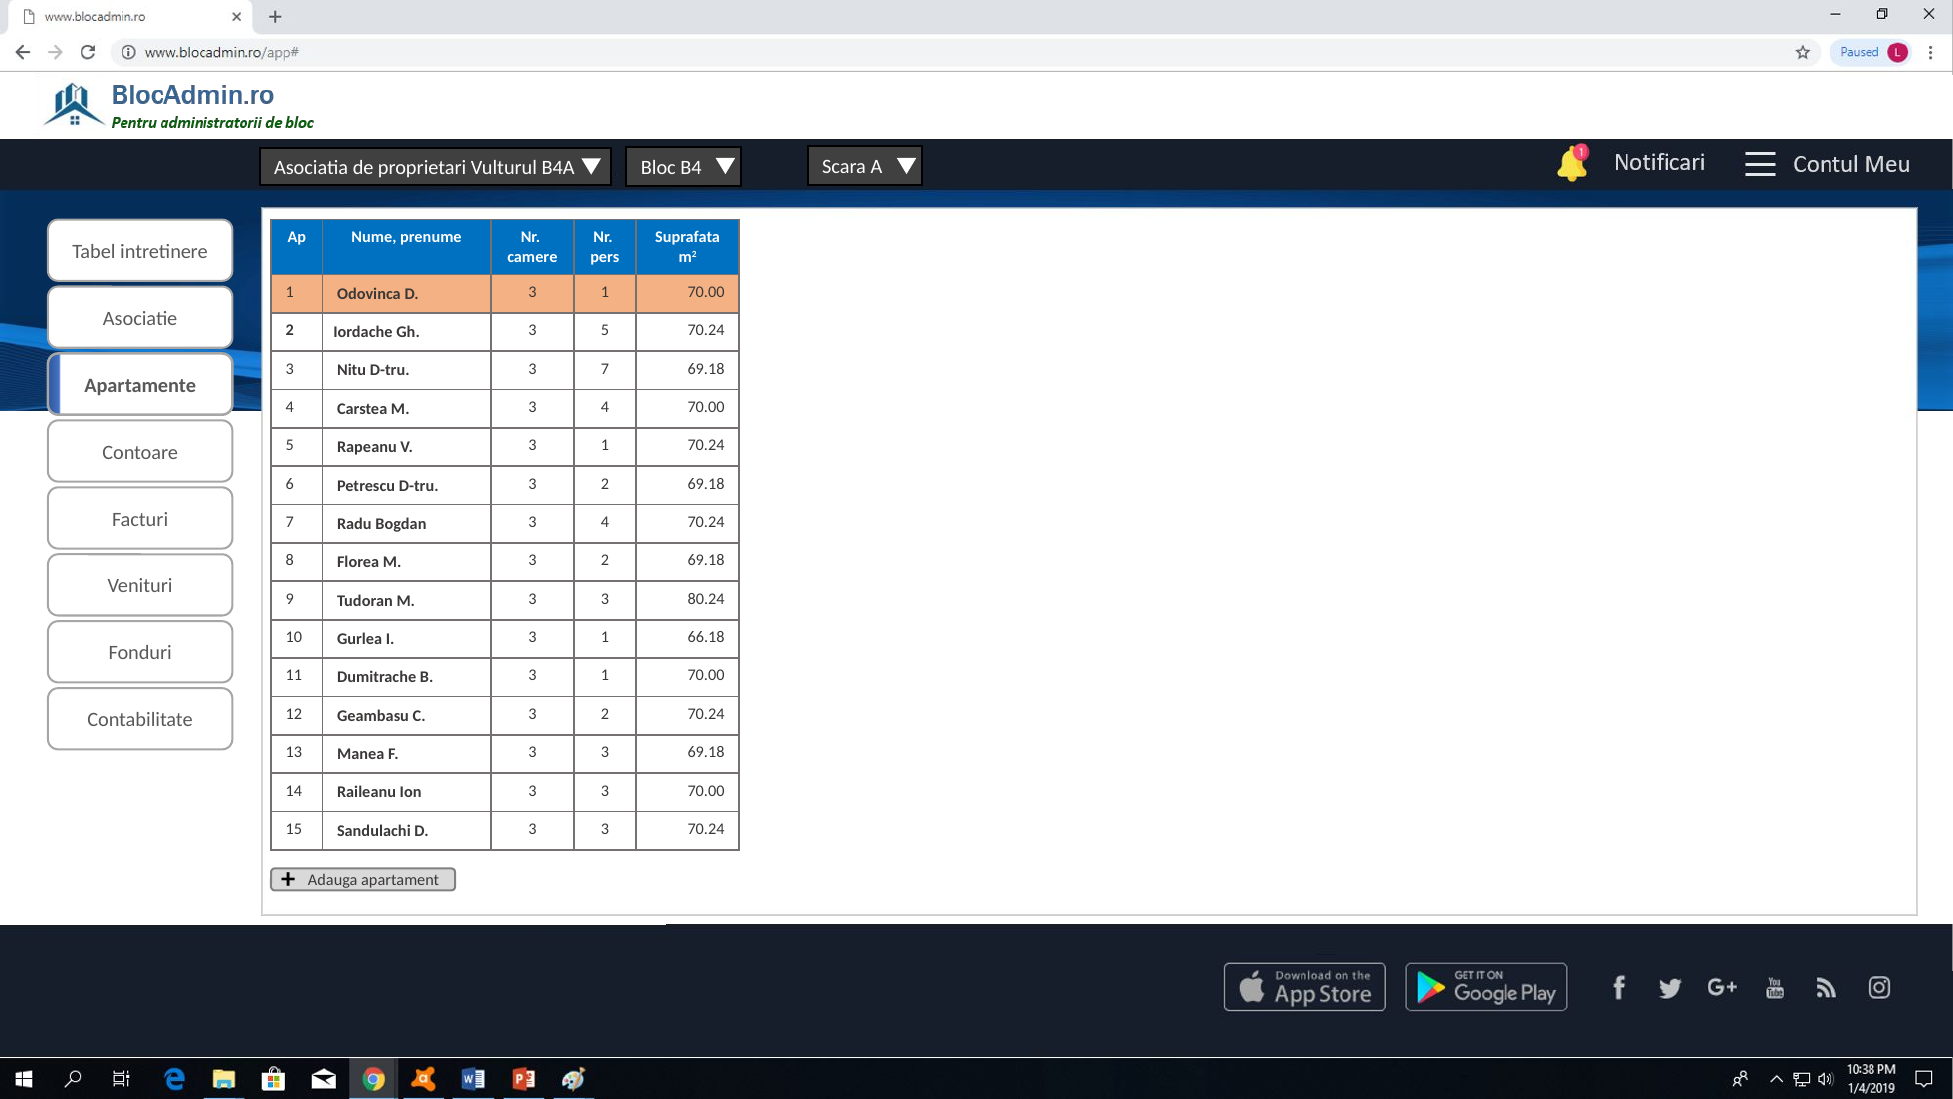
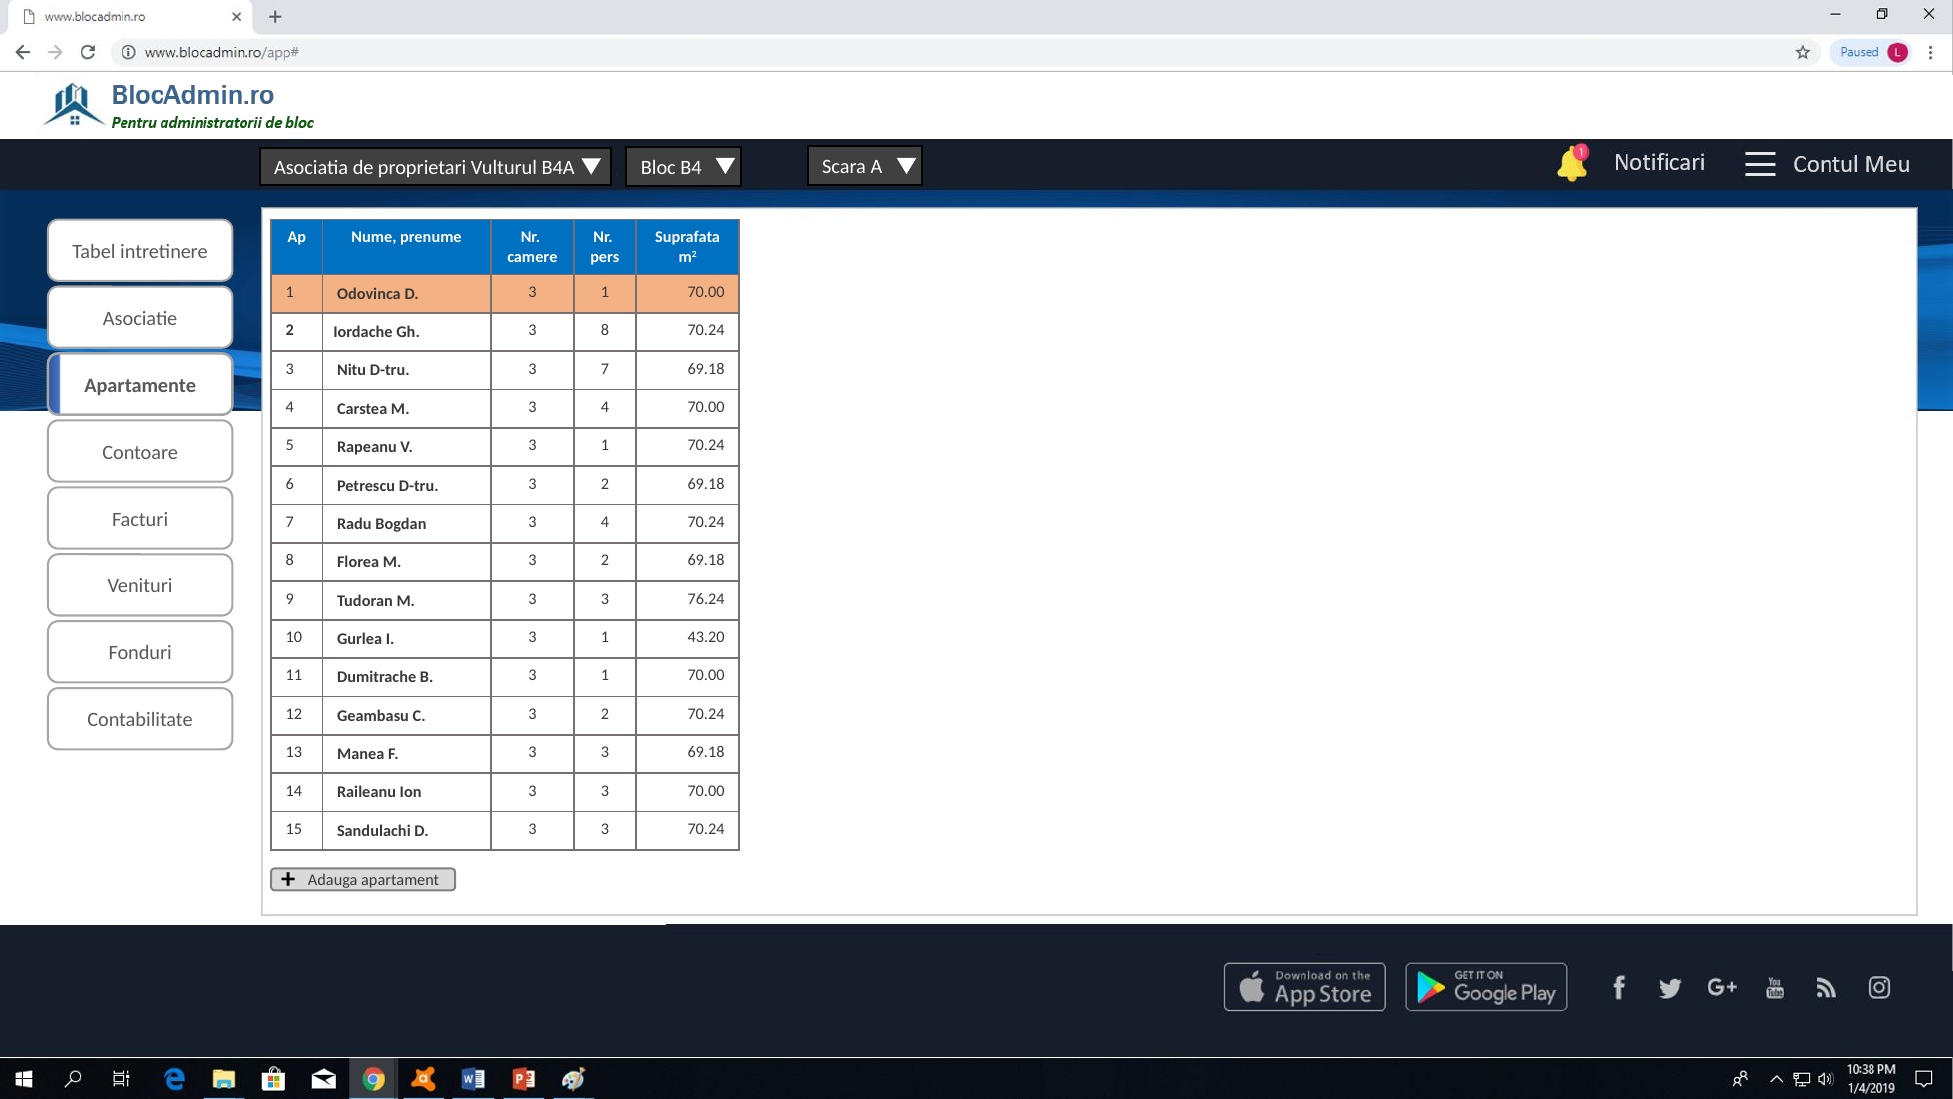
3 5: 5 -> 8
80.24: 80.24 -> 76.24
66.18: 66.18 -> 43.20
